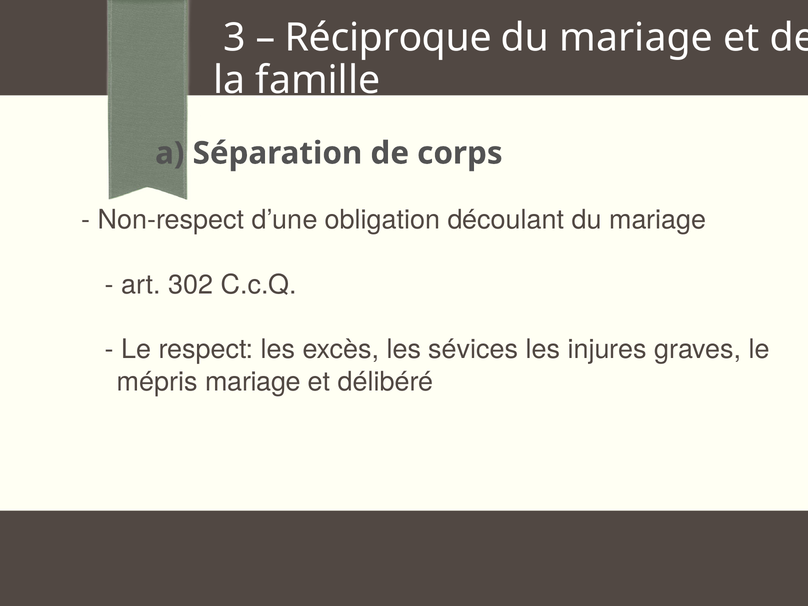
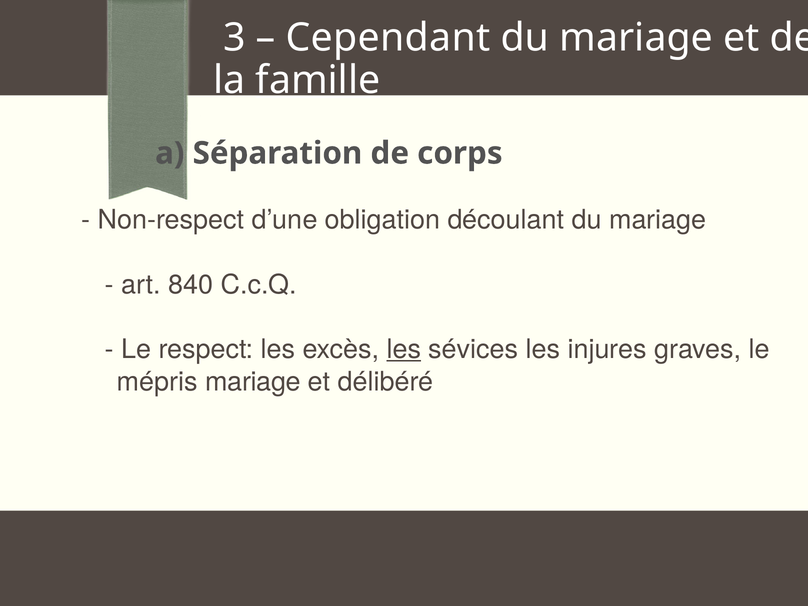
Réciproque: Réciproque -> Cependant
302: 302 -> 840
les at (404, 349) underline: none -> present
